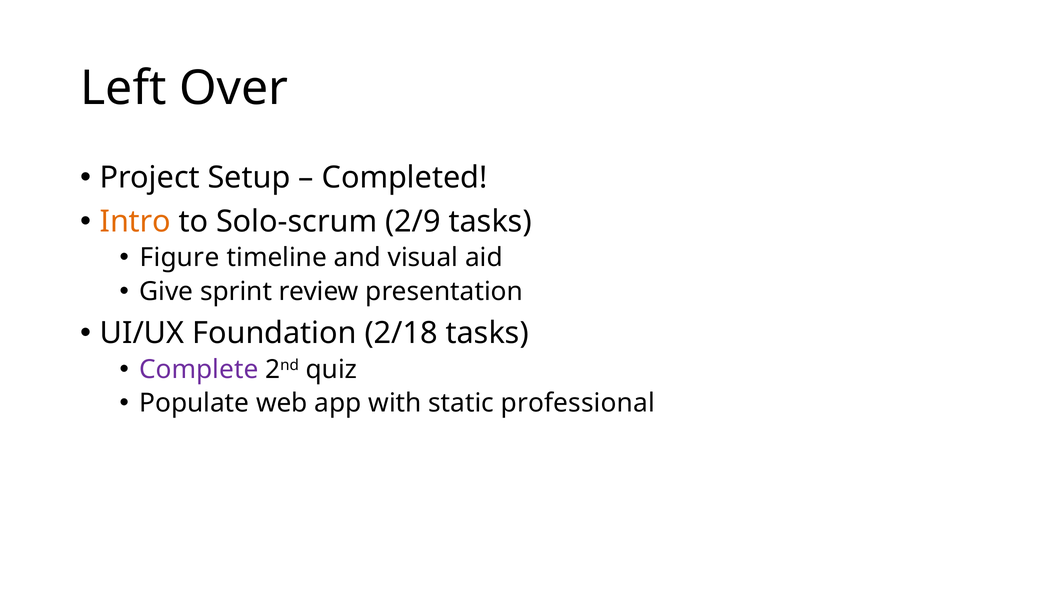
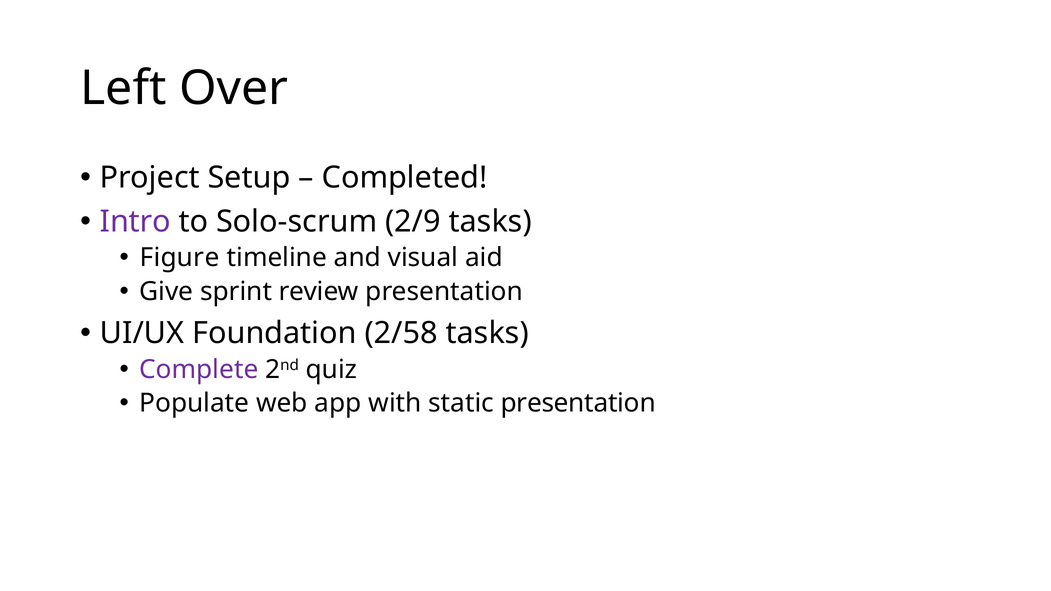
Intro colour: orange -> purple
2/18: 2/18 -> 2/58
static professional: professional -> presentation
